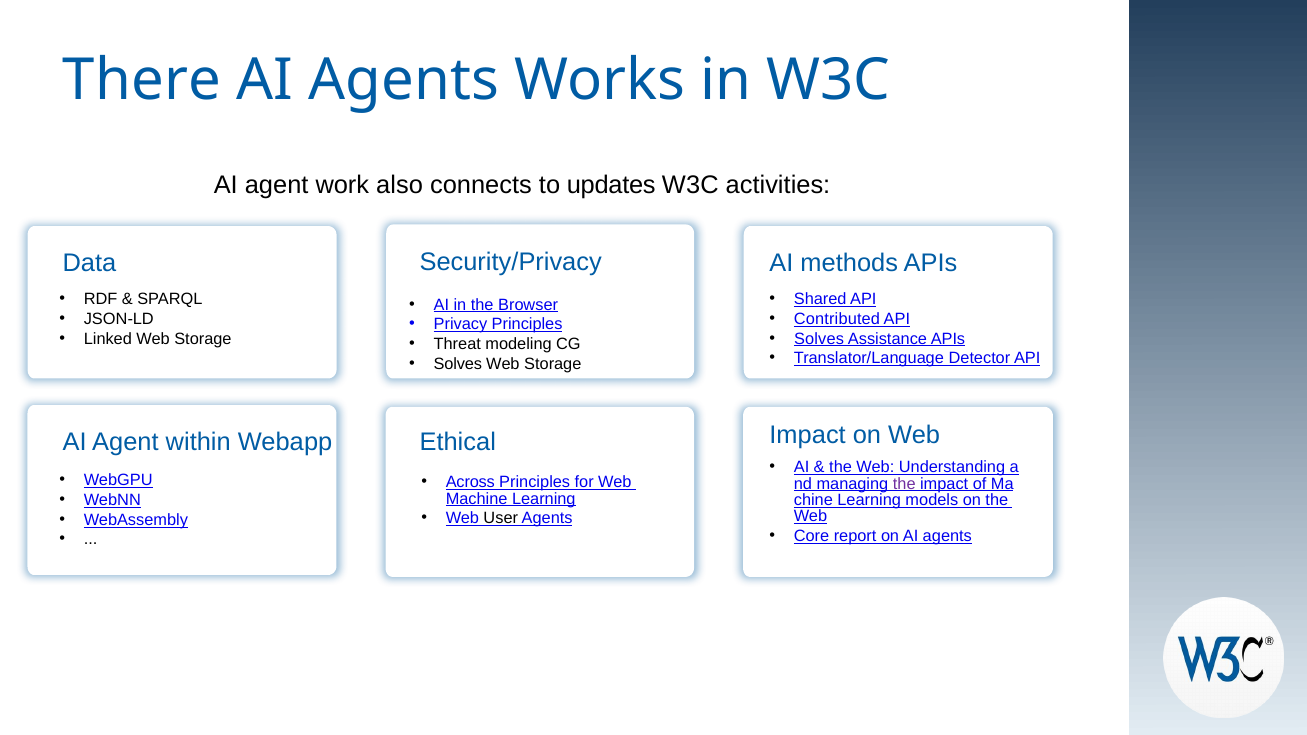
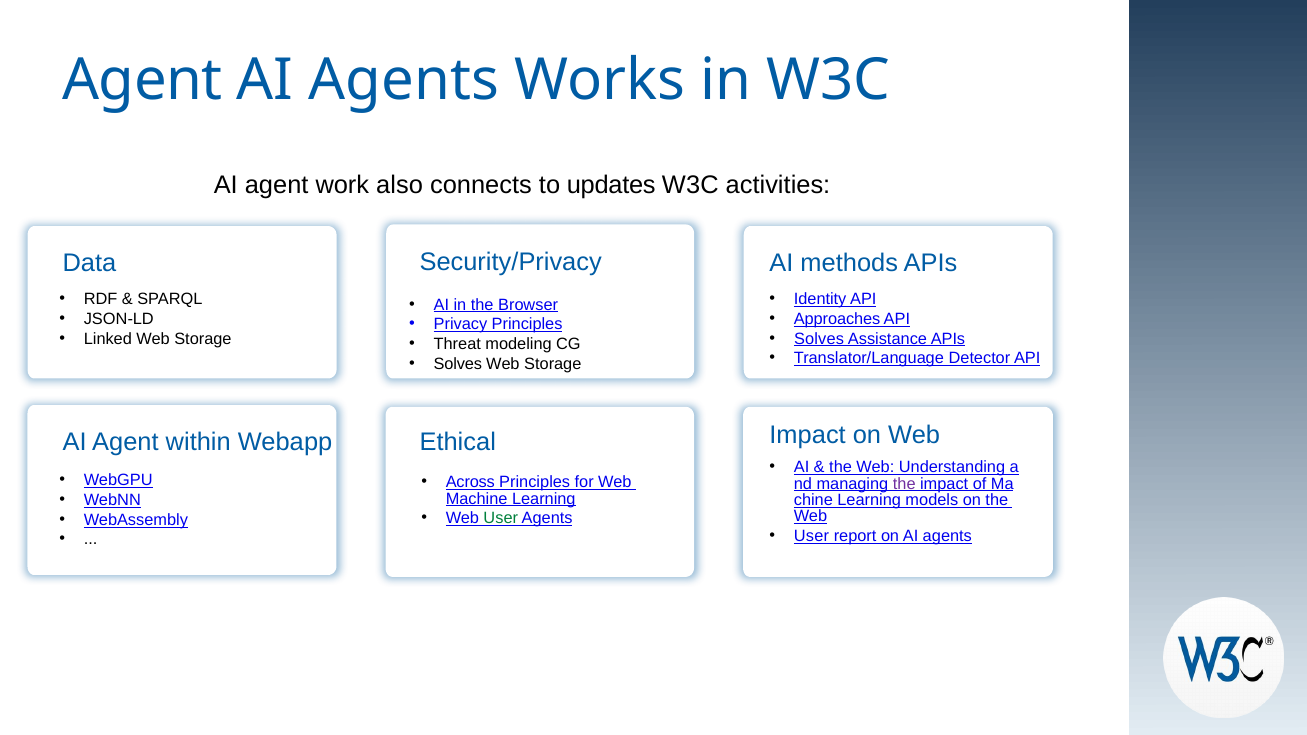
There at (142, 80): There -> Agent
Shared: Shared -> Identity
Contributed: Contributed -> Approaches
User at (501, 519) colour: black -> green
Core at (812, 536): Core -> User
